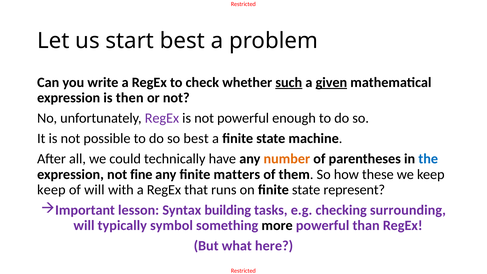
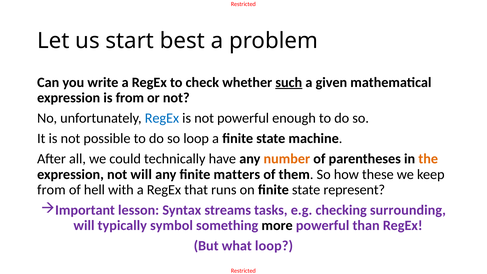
given underline: present -> none
is then: then -> from
RegEx at (162, 118) colour: purple -> blue
so best: best -> loop
the colour: blue -> orange
not fine: fine -> will
keep at (51, 190): keep -> from
of will: will -> hell
building: building -> streams
what here: here -> loop
